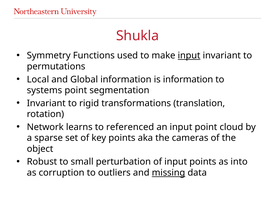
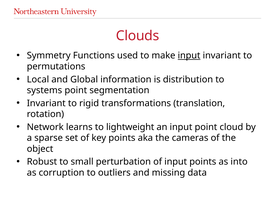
Shukla: Shukla -> Clouds
is information: information -> distribution
referenced: referenced -> lightweight
missing underline: present -> none
